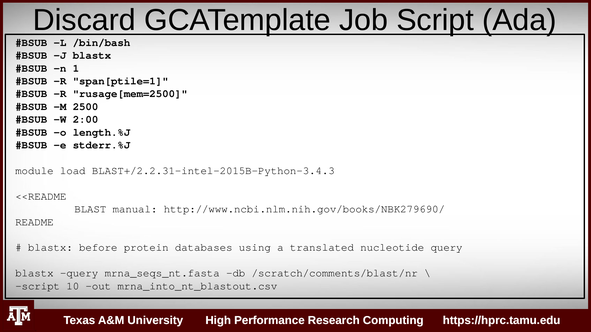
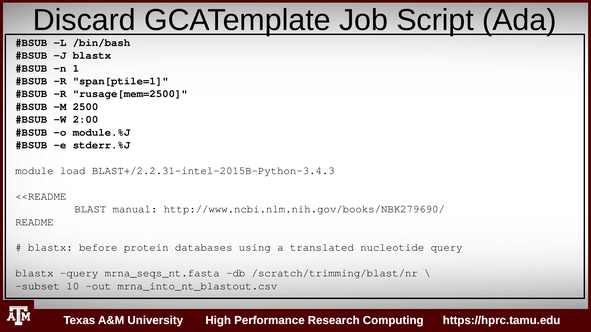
length.%J: length.%J -> module.%J
/scratch/comments/blast/nr: /scratch/comments/blast/nr -> /scratch/trimming/blast/nr
script at (38, 286): script -> subset
